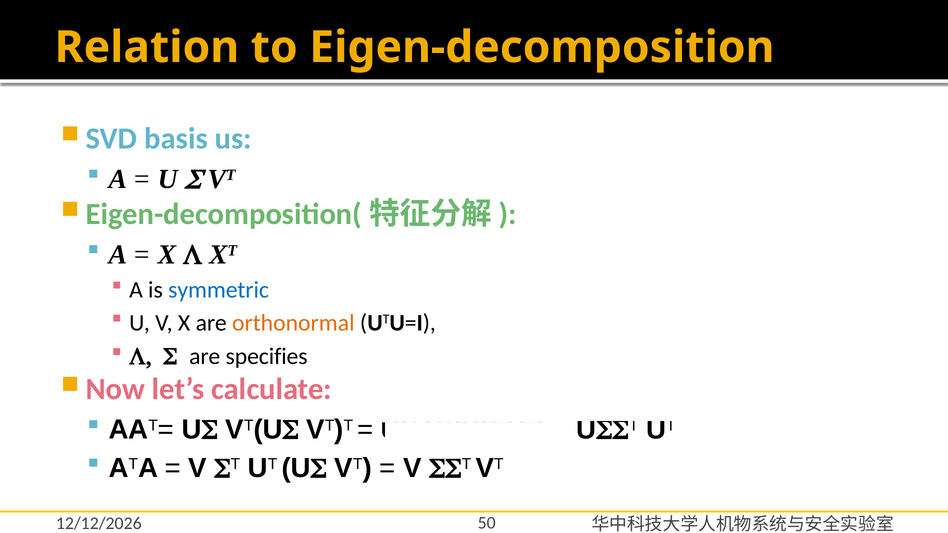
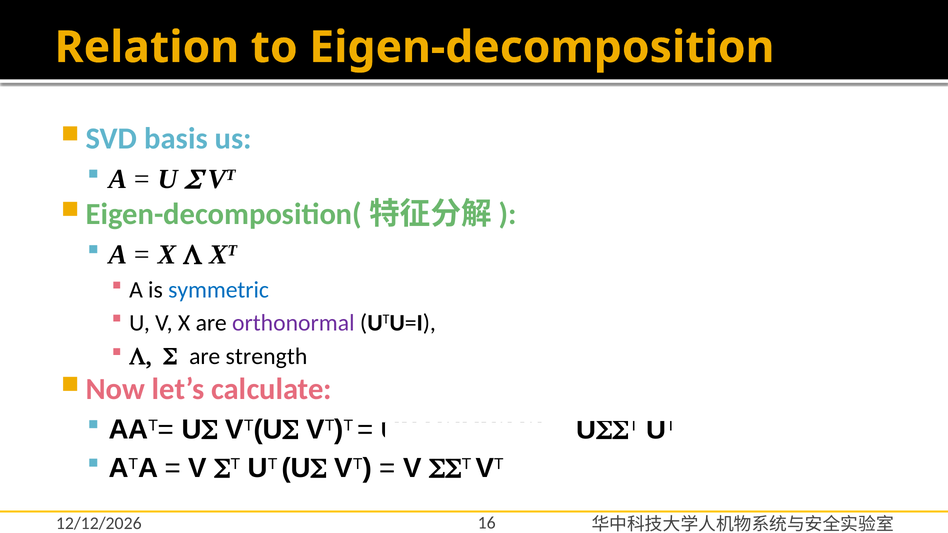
orthonormal colour: orange -> purple
specifies: specifies -> strength
50: 50 -> 16
